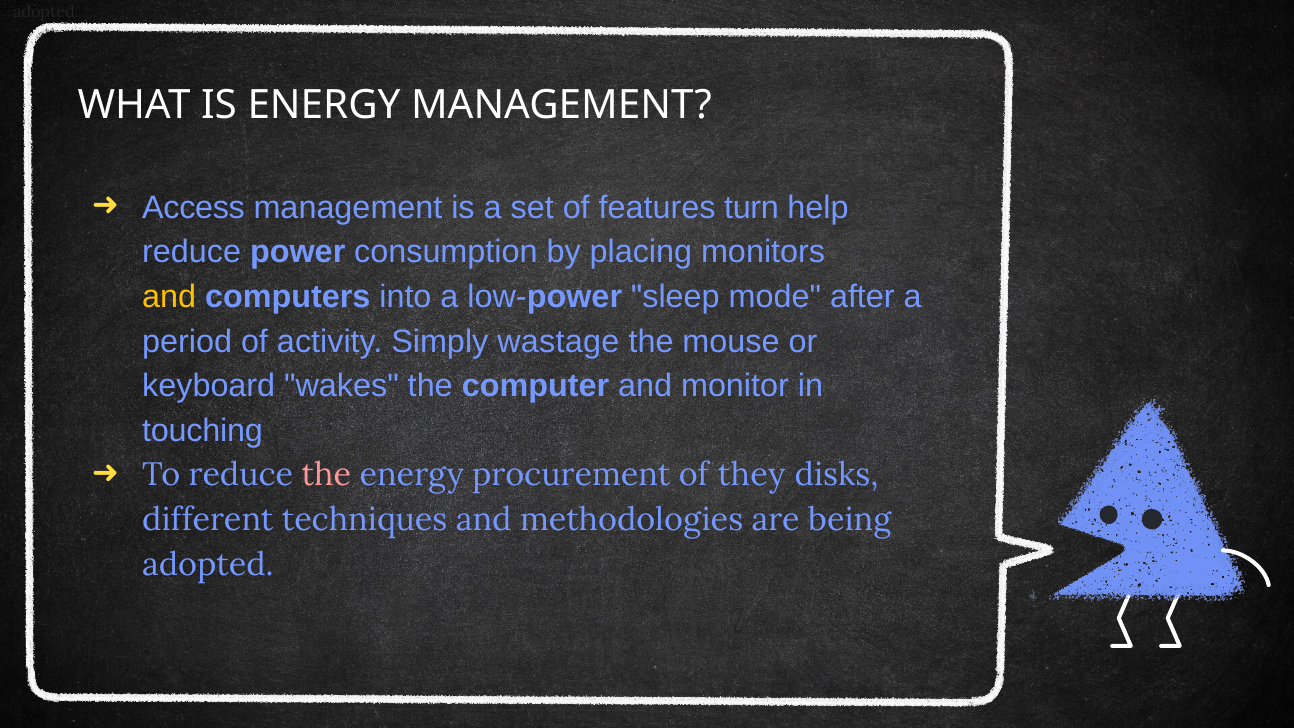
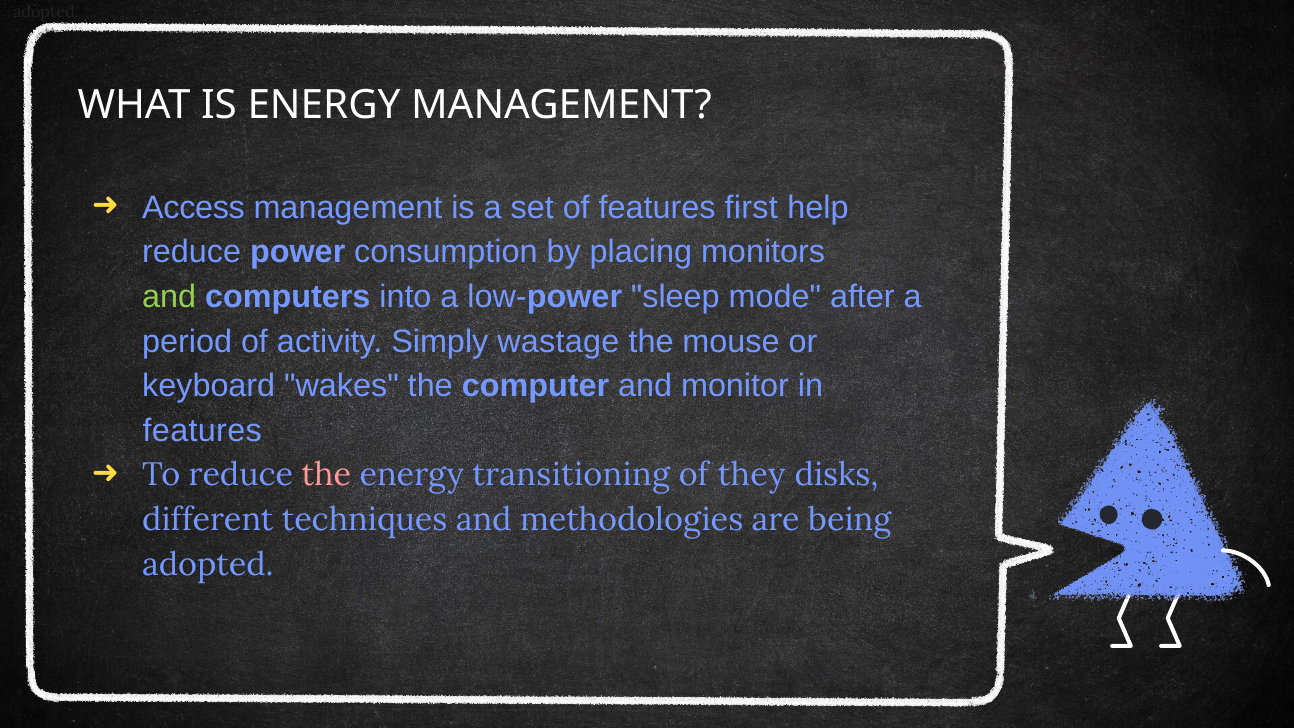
turn: turn -> first
and at (169, 297) colour: yellow -> light green
touching at (203, 431): touching -> features
procurement: procurement -> transitioning
